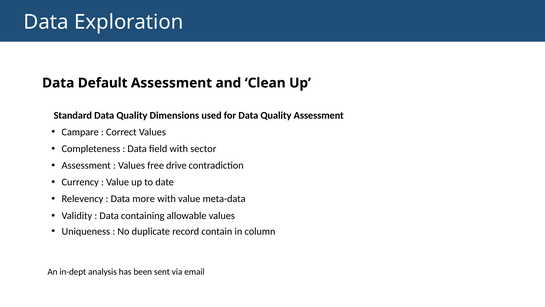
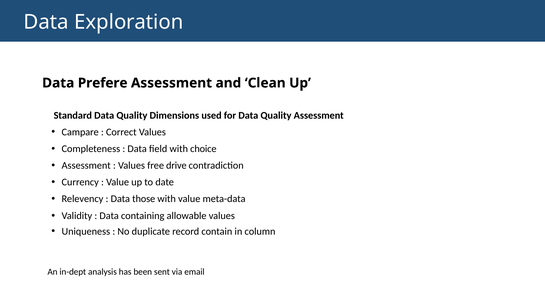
Default: Default -> Prefere
sector: sector -> choice
more: more -> those
